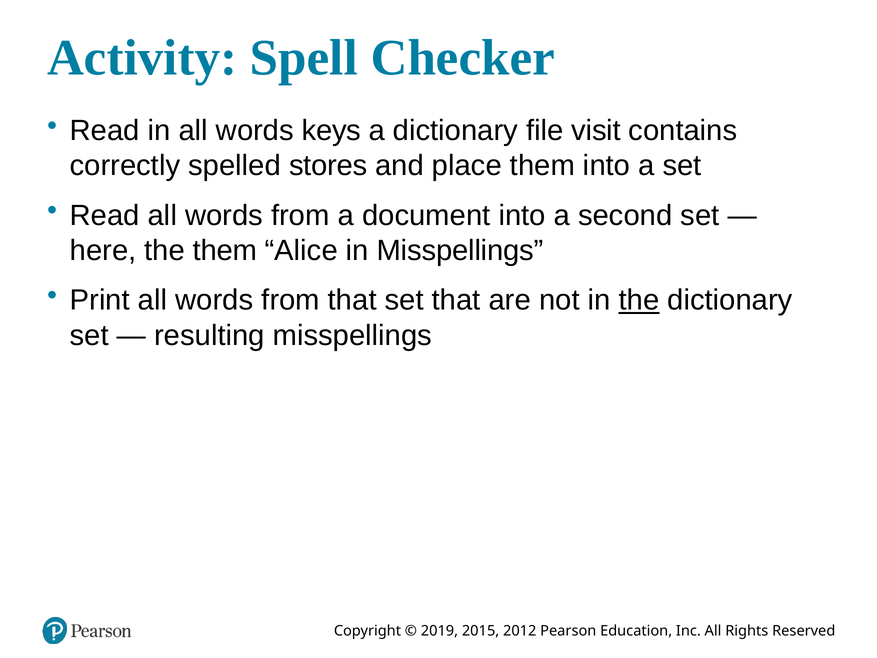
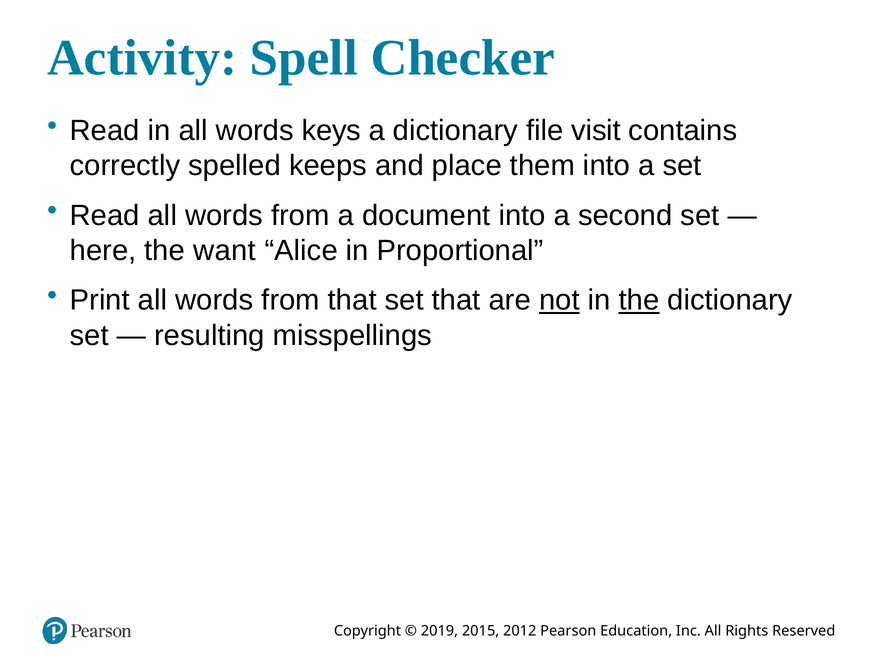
stores: stores -> keeps
the them: them -> want
in Misspellings: Misspellings -> Proportional
not underline: none -> present
